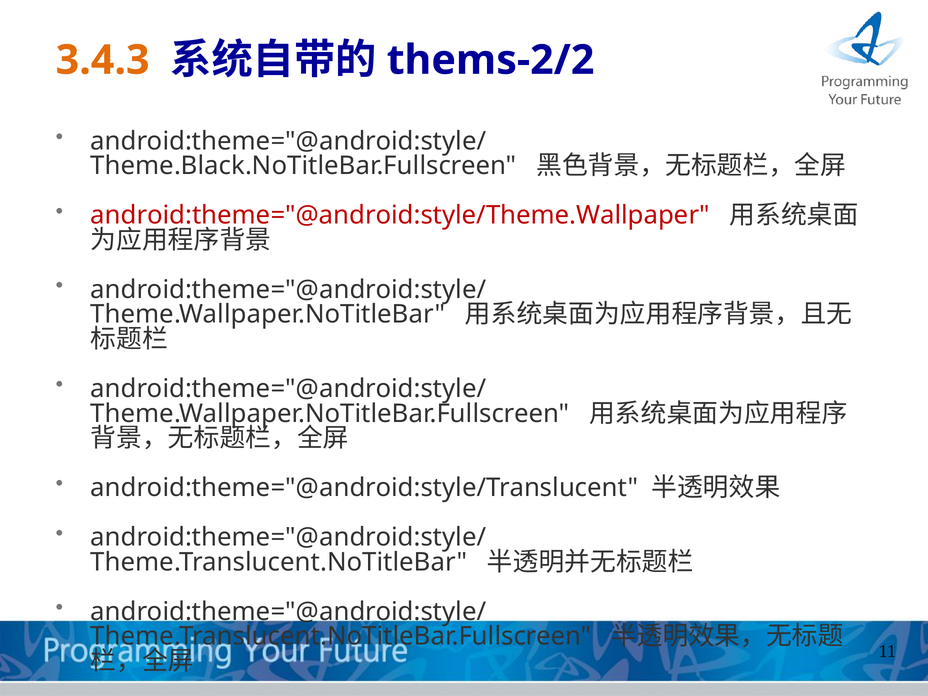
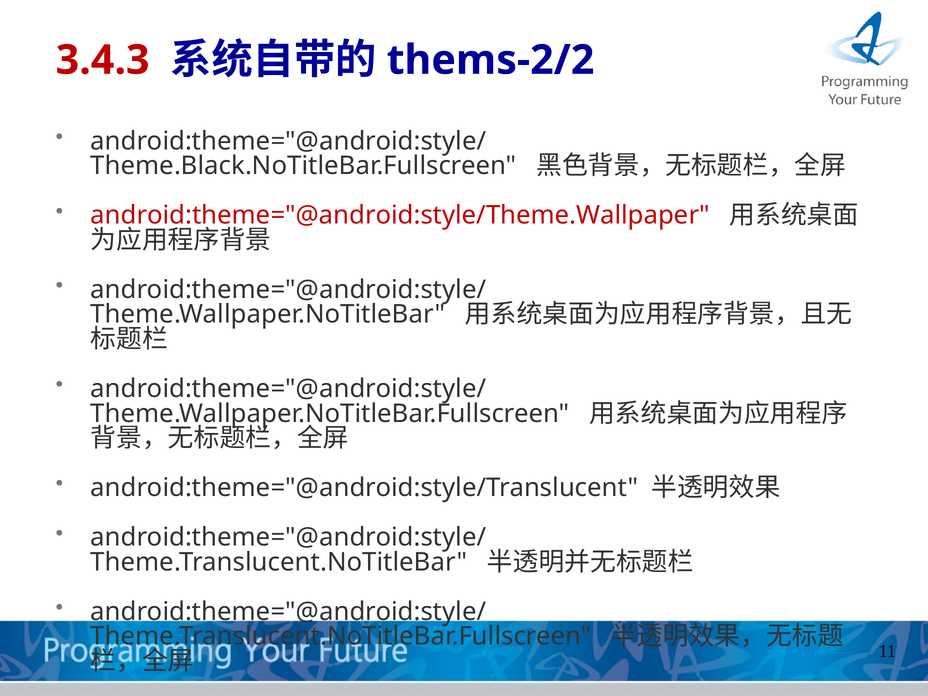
3.4.3 colour: orange -> red
